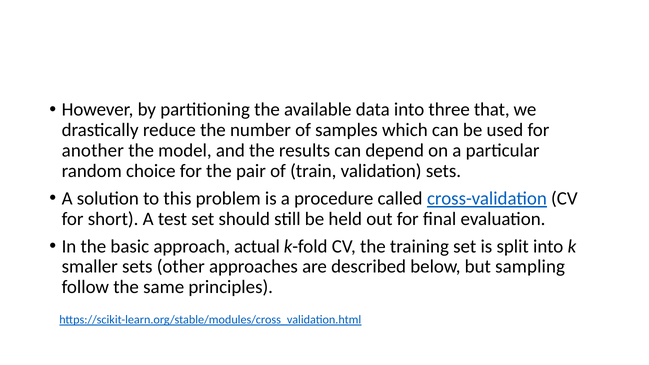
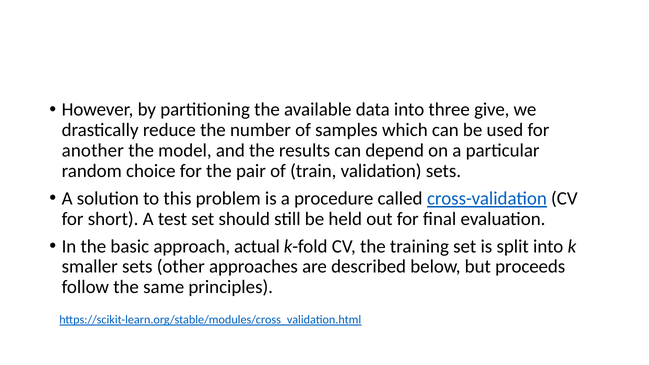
that: that -> give
sampling: sampling -> proceeds
